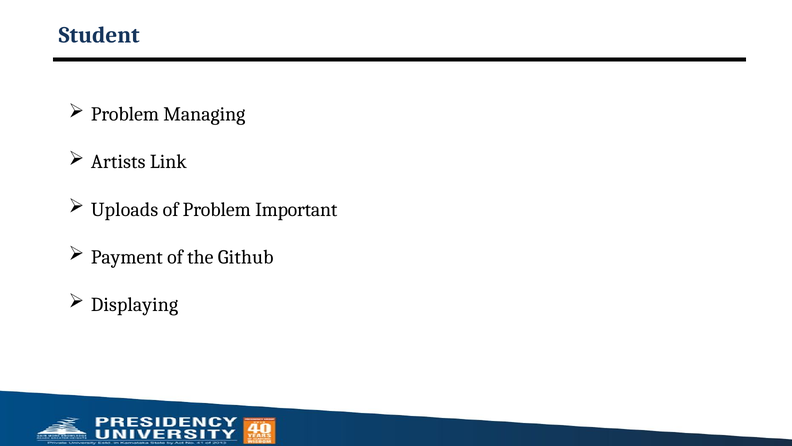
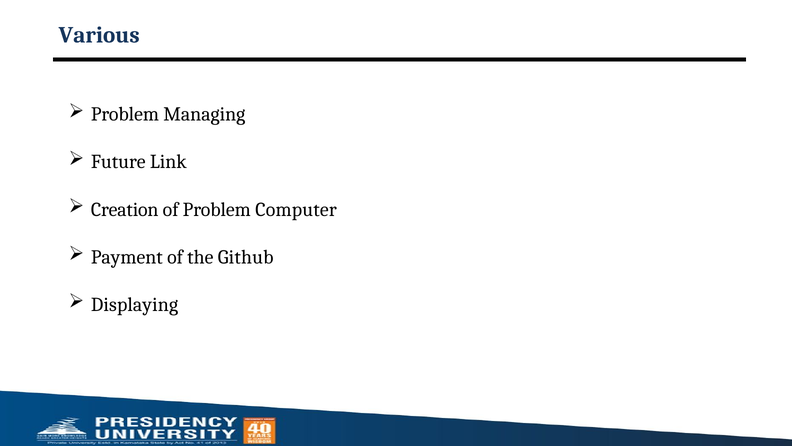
Student: Student -> Various
Artists: Artists -> Future
Uploads: Uploads -> Creation
Important: Important -> Computer
